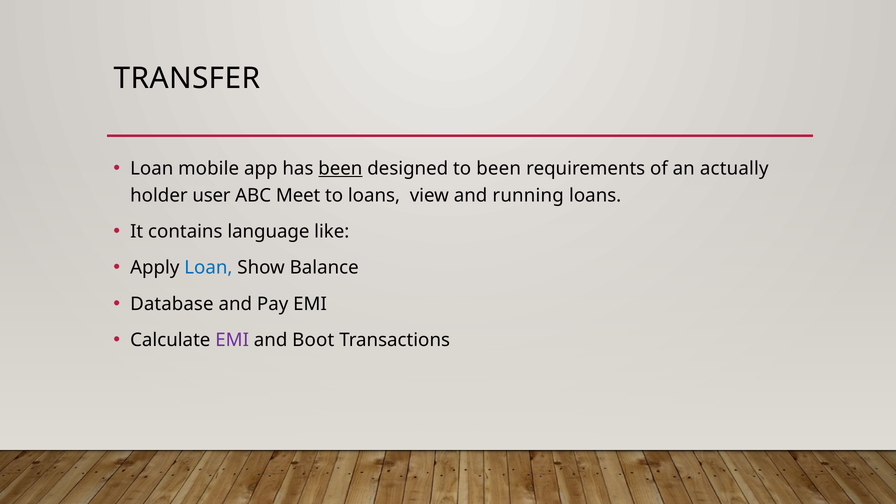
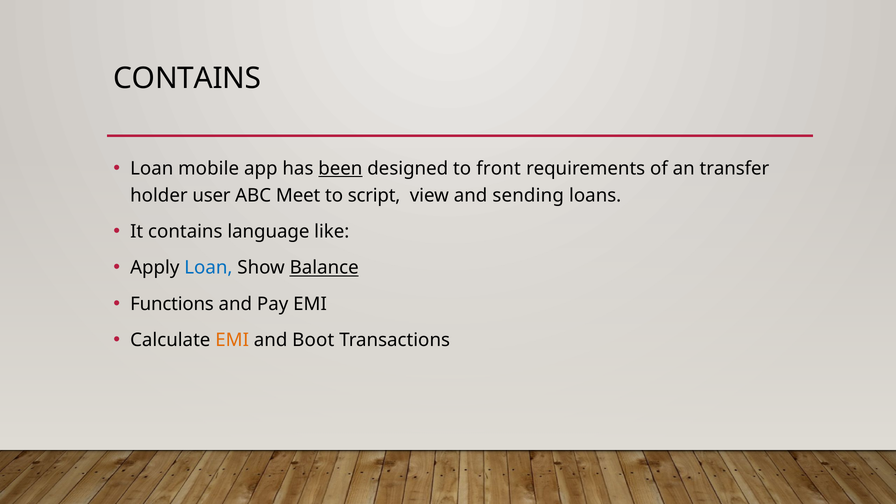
TRANSFER at (187, 78): TRANSFER -> CONTAINS
to been: been -> front
actually: actually -> transfer
to loans: loans -> script
running: running -> sending
Balance underline: none -> present
Database: Database -> Functions
EMI at (232, 340) colour: purple -> orange
